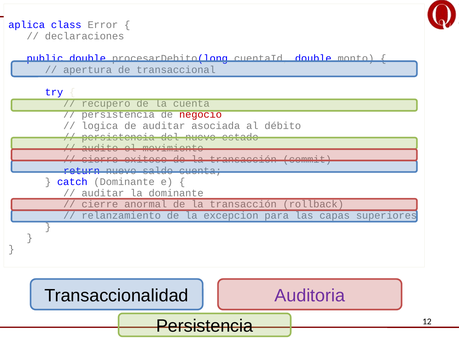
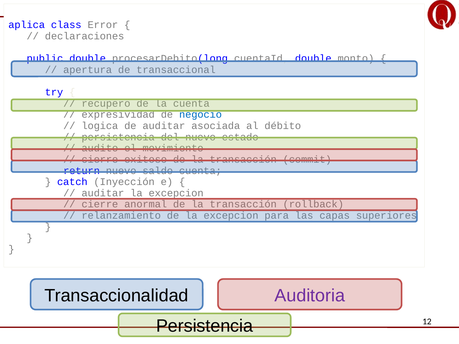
persistencia at (118, 115): persistencia -> expresividad
negocio colour: red -> blue
catch Dominante: Dominante -> Inyección
auditar la dominante: dominante -> excepcion
